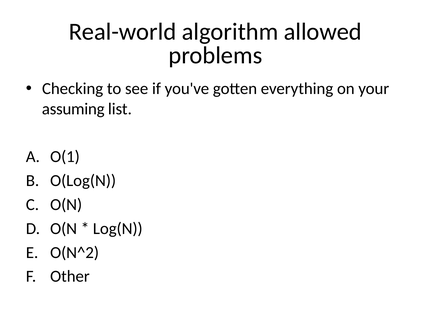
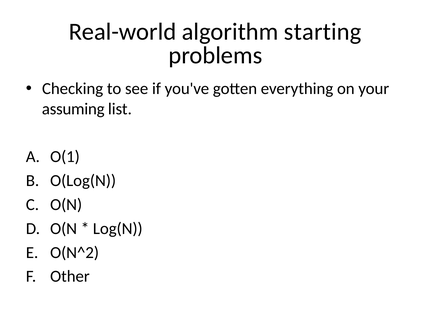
allowed: allowed -> starting
